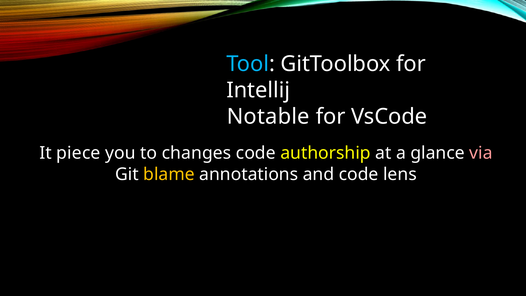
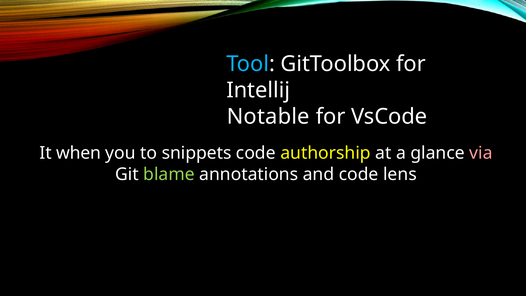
piece: piece -> when
changes: changes -> snippets
blame colour: yellow -> light green
